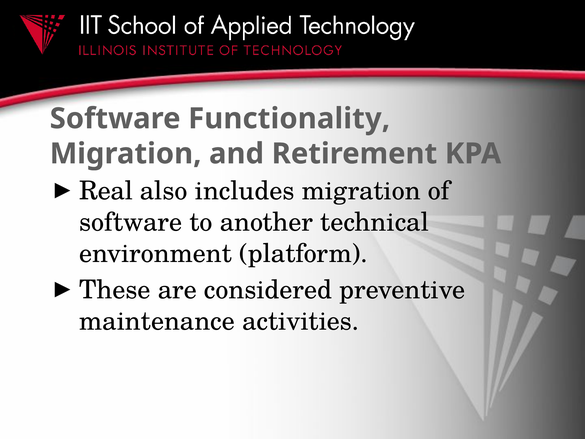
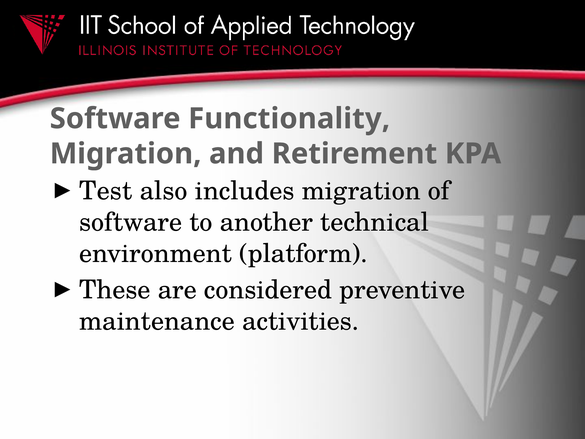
Real: Real -> Test
